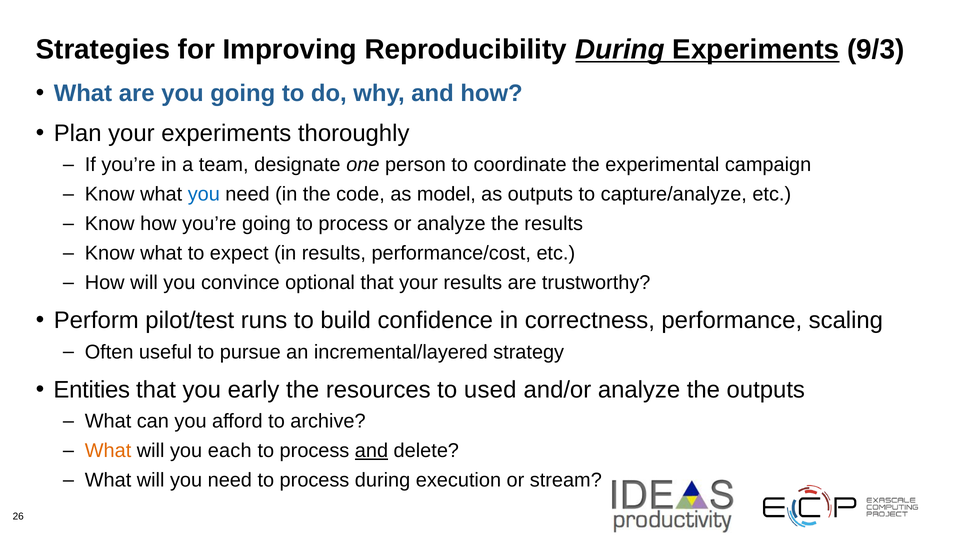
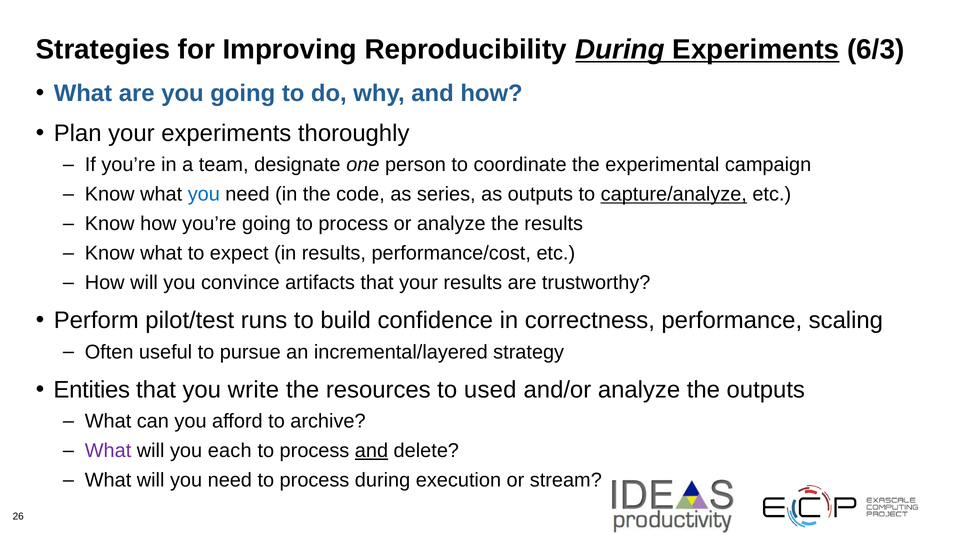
9/3: 9/3 -> 6/3
model: model -> series
capture/analyze underline: none -> present
optional: optional -> artifacts
early: early -> write
What at (108, 450) colour: orange -> purple
